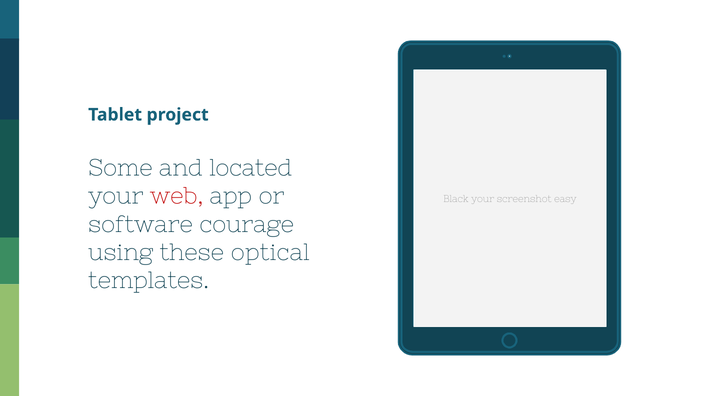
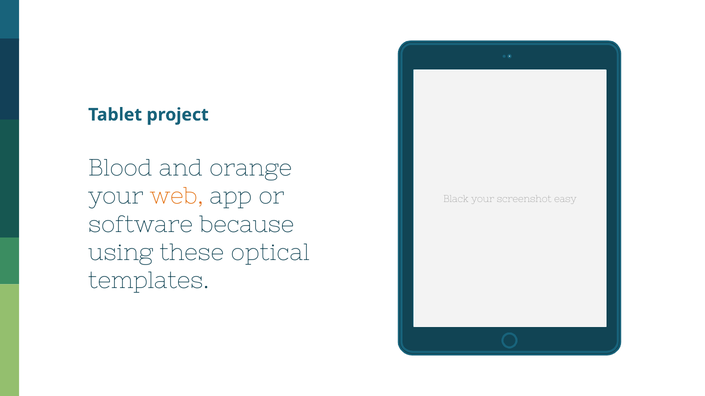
Some: Some -> Blood
located: located -> orange
web colour: red -> orange
courage: courage -> because
